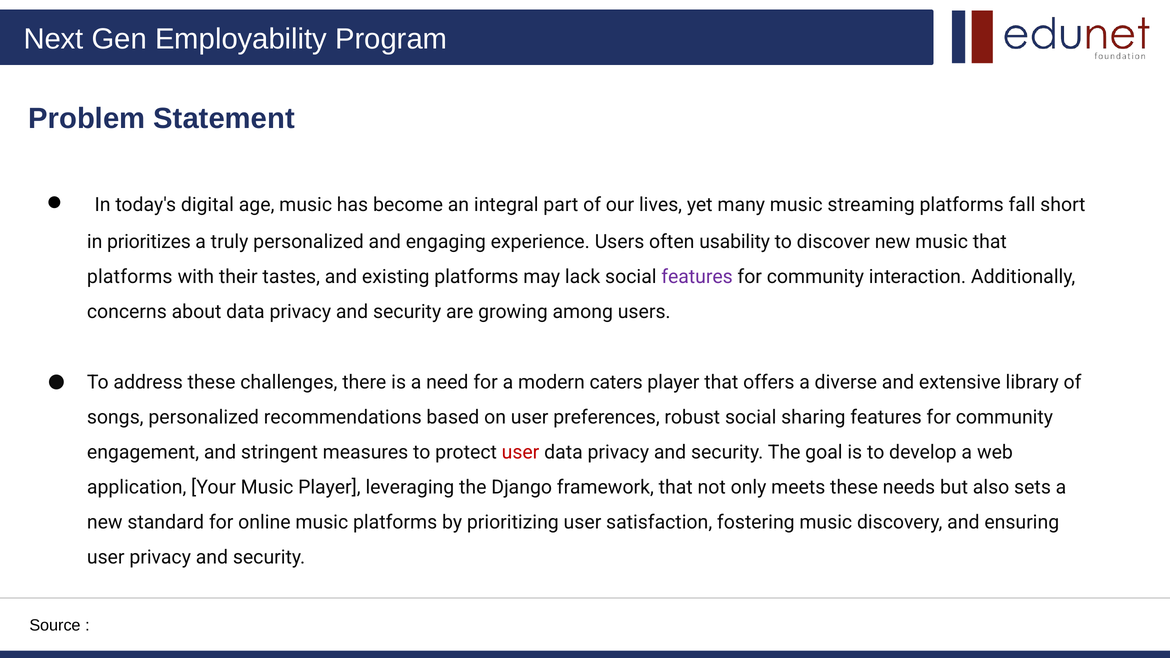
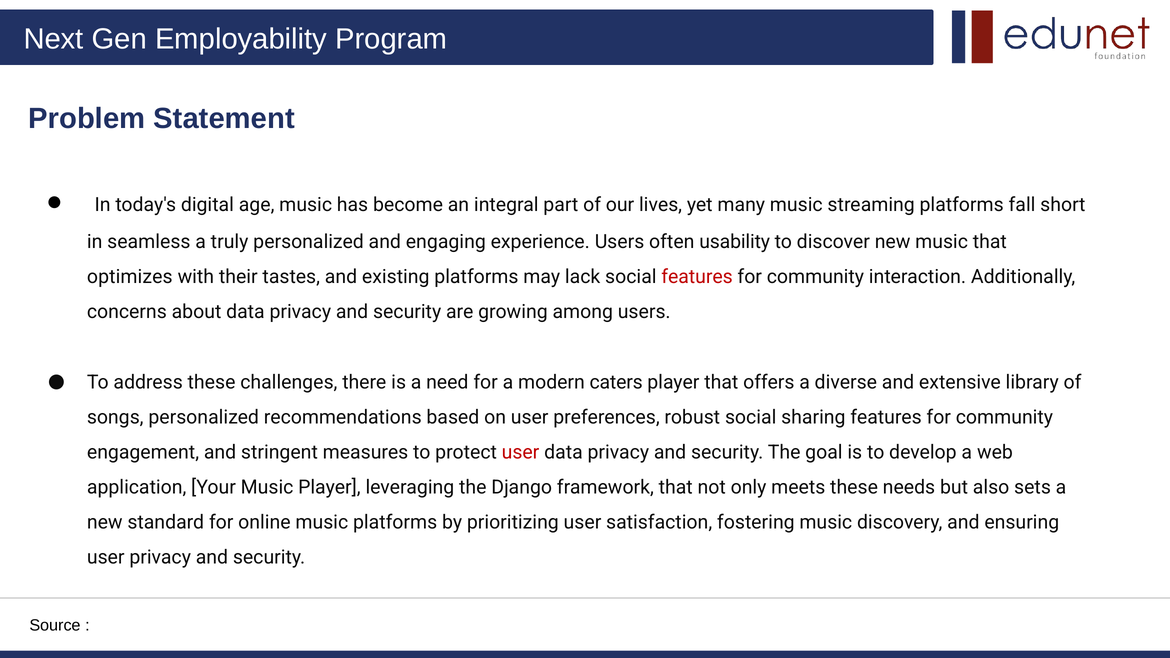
prioritizes: prioritizes -> seamless
platforms at (130, 277): platforms -> optimizes
features at (697, 277) colour: purple -> red
